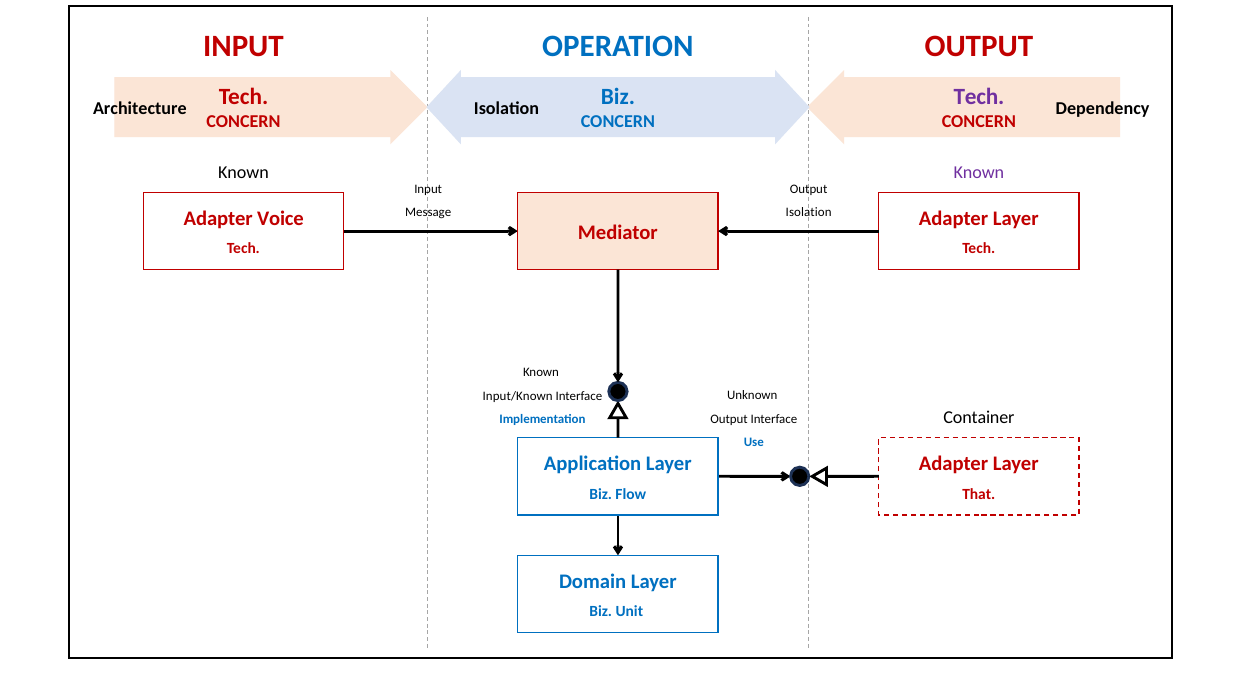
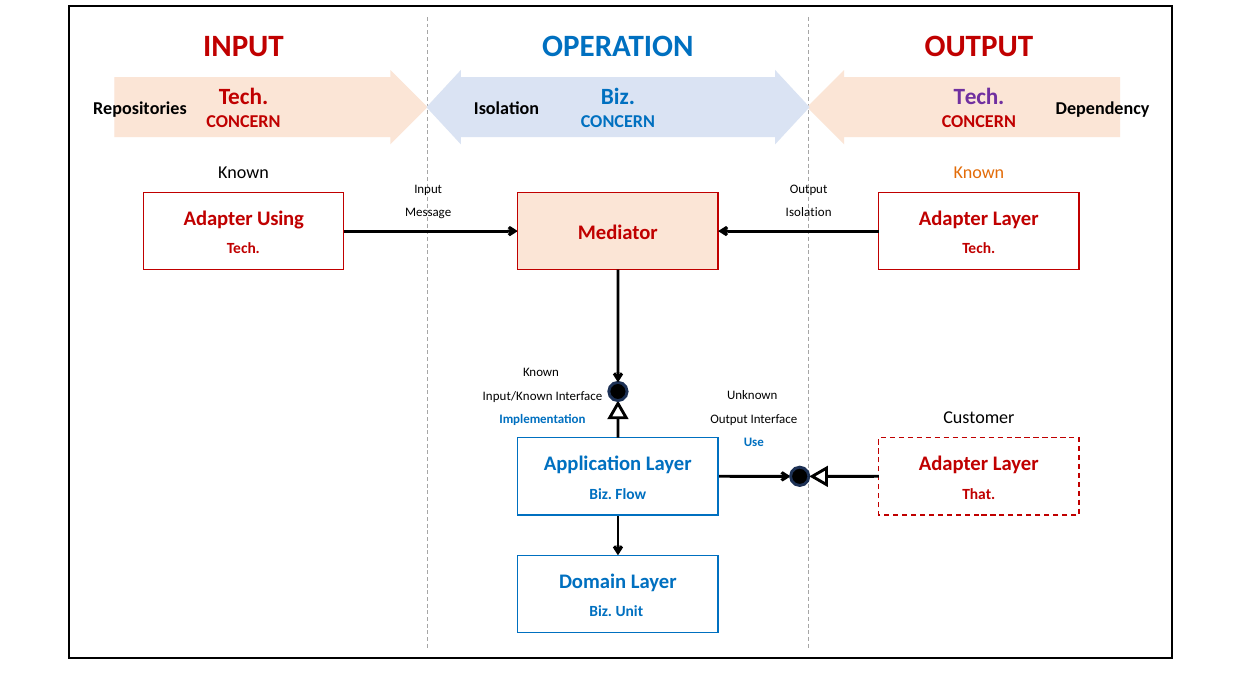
Architecture: Architecture -> Repositories
Known at (979, 173) colour: purple -> orange
Voice: Voice -> Using
Container: Container -> Customer
